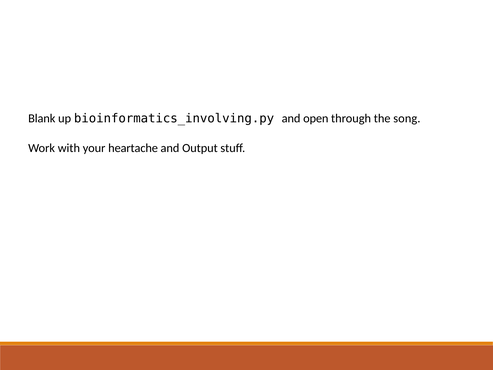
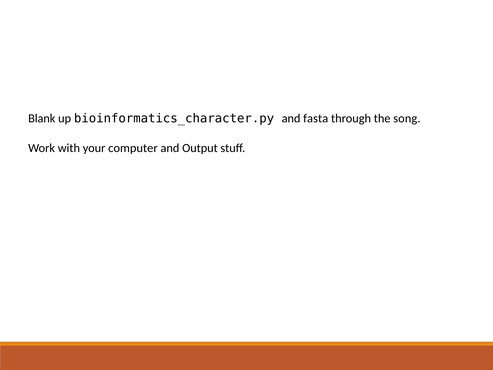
bioinformatics_involving.py: bioinformatics_involving.py -> bioinformatics_character.py
open: open -> fasta
heartache: heartache -> computer
